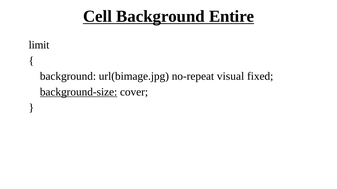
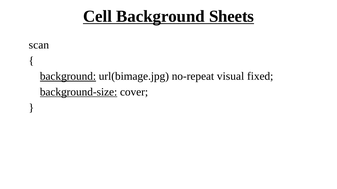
Entire: Entire -> Sheets
limit: limit -> scan
background at (68, 76) underline: none -> present
